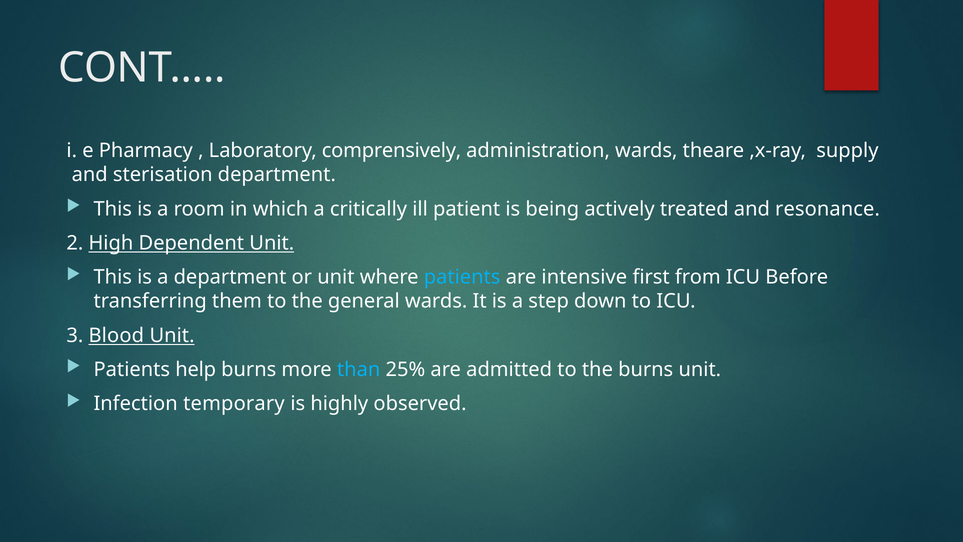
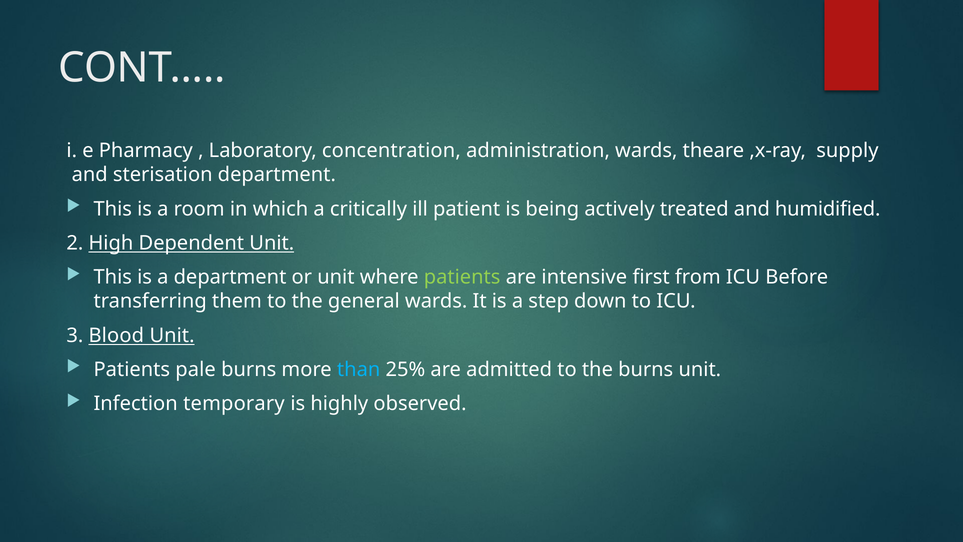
comprensively: comprensively -> concentration
resonance: resonance -> humidified
patients at (462, 277) colour: light blue -> light green
help: help -> pale
